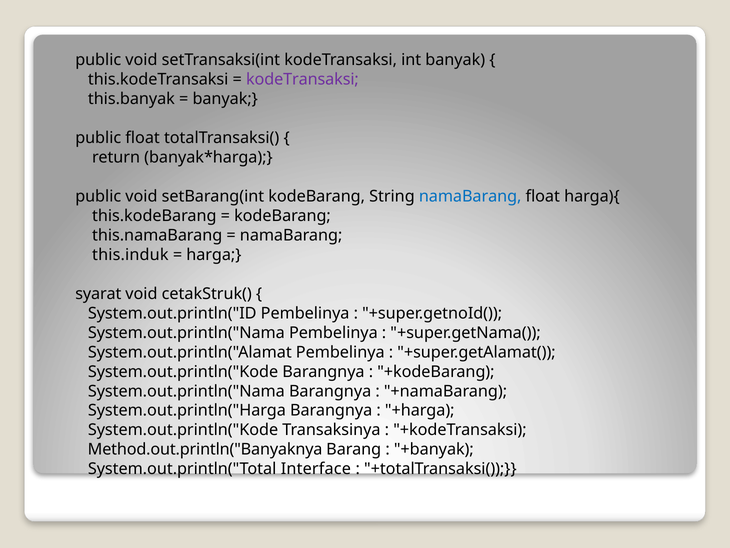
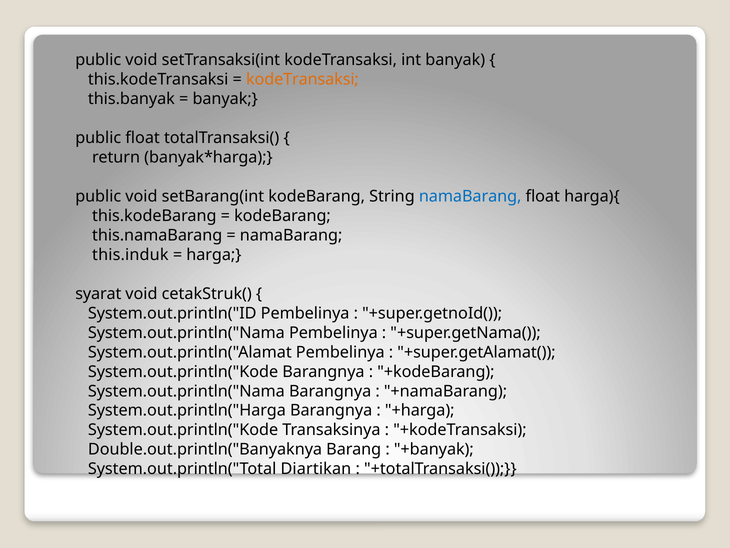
kodeTransaksi at (302, 79) colour: purple -> orange
Method.out.println("Banyaknya: Method.out.println("Banyaknya -> Double.out.println("Banyaknya
Interface: Interface -> Diartikan
